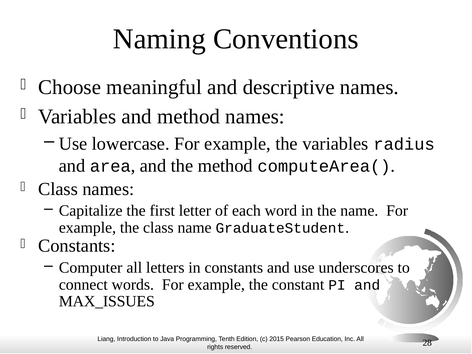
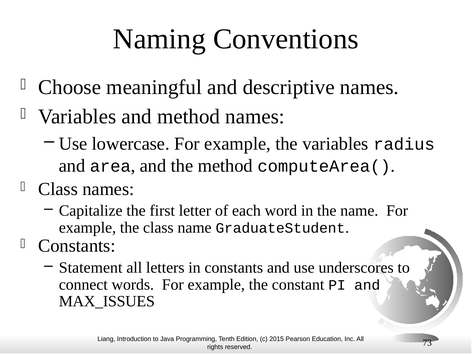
Computer: Computer -> Statement
28: 28 -> 73
